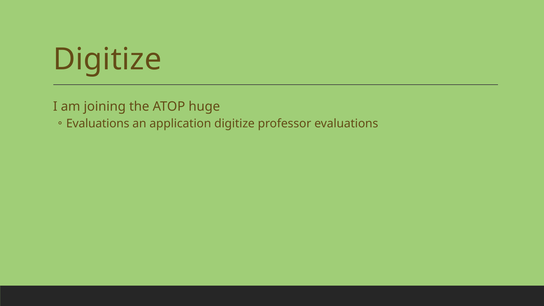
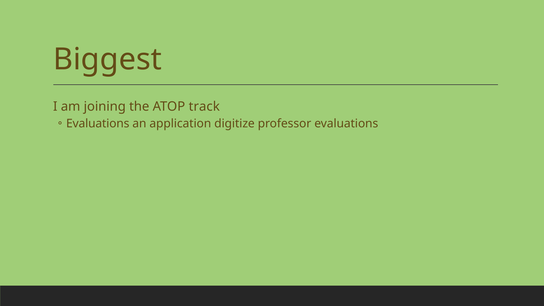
Digitize at (107, 59): Digitize -> Biggest
huge: huge -> track
